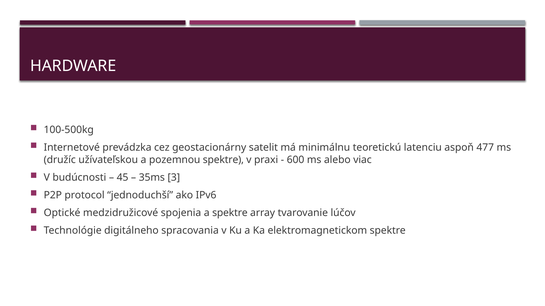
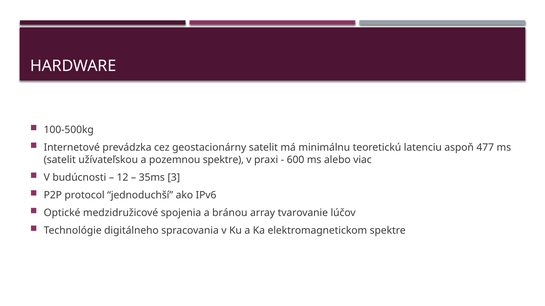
družíc at (60, 160): družíc -> satelit
45: 45 -> 12
a spektre: spektre -> bránou
